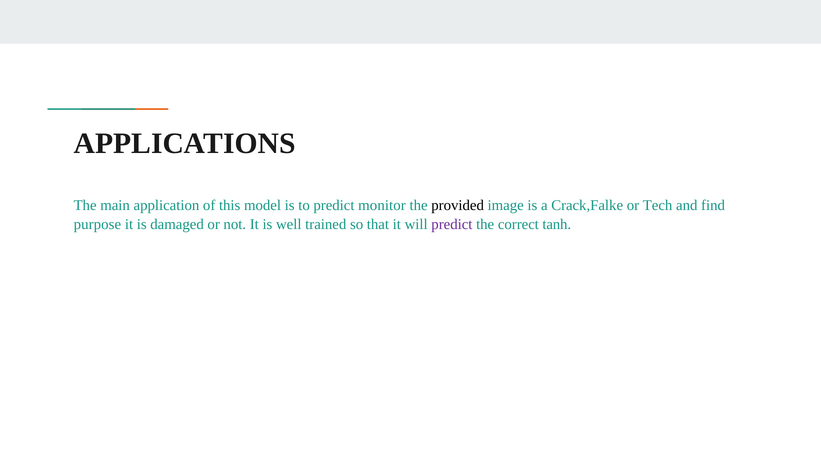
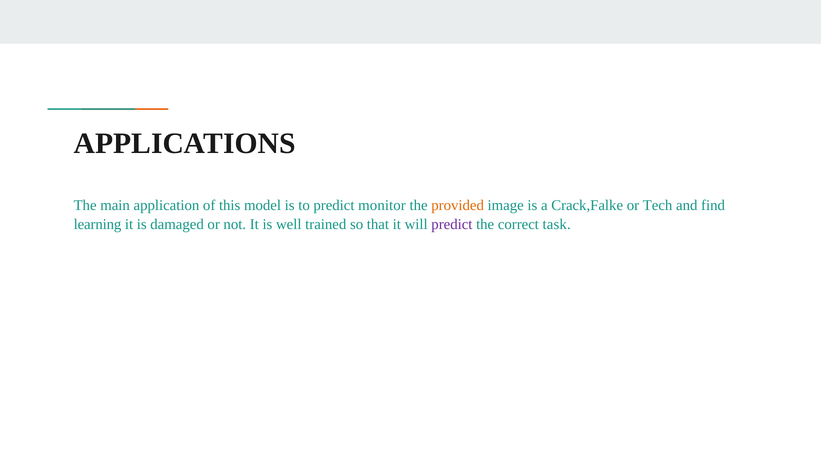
provided colour: black -> orange
purpose: purpose -> learning
tanh: tanh -> task
